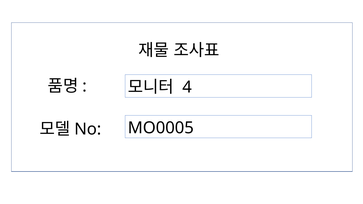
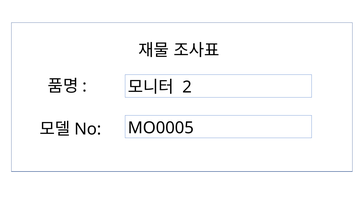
4: 4 -> 2
